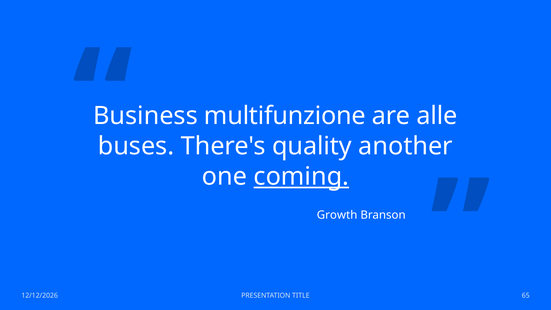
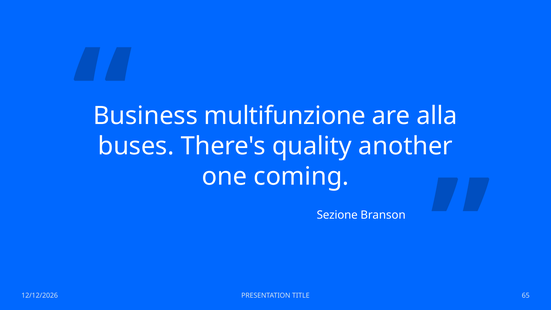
alle: alle -> alla
coming underline: present -> none
Growth: Growth -> Sezione
